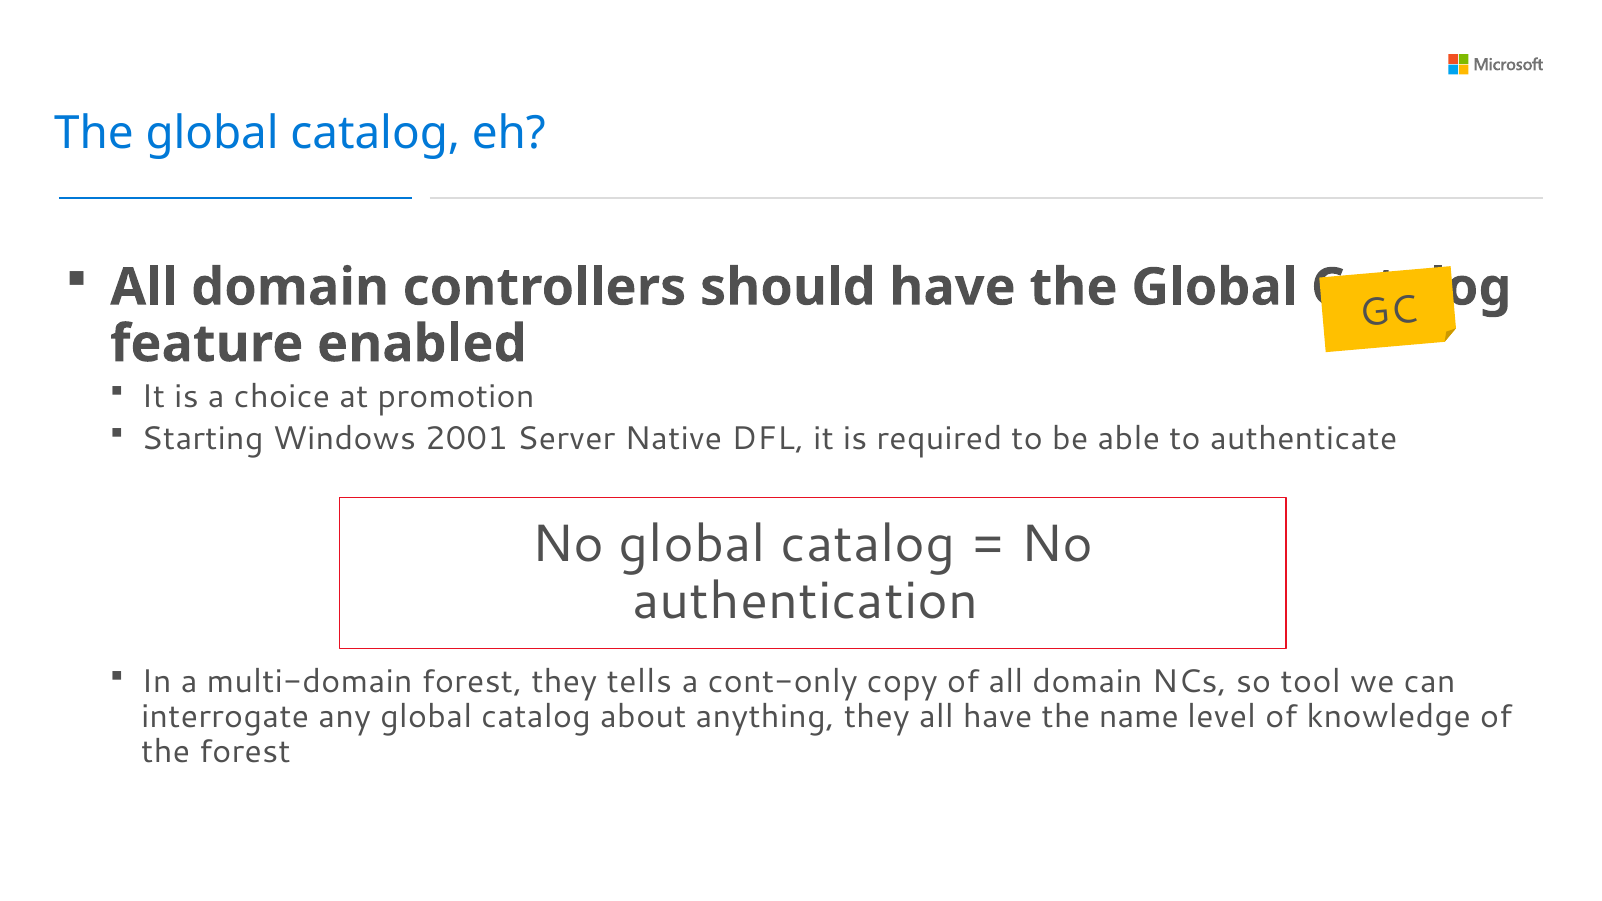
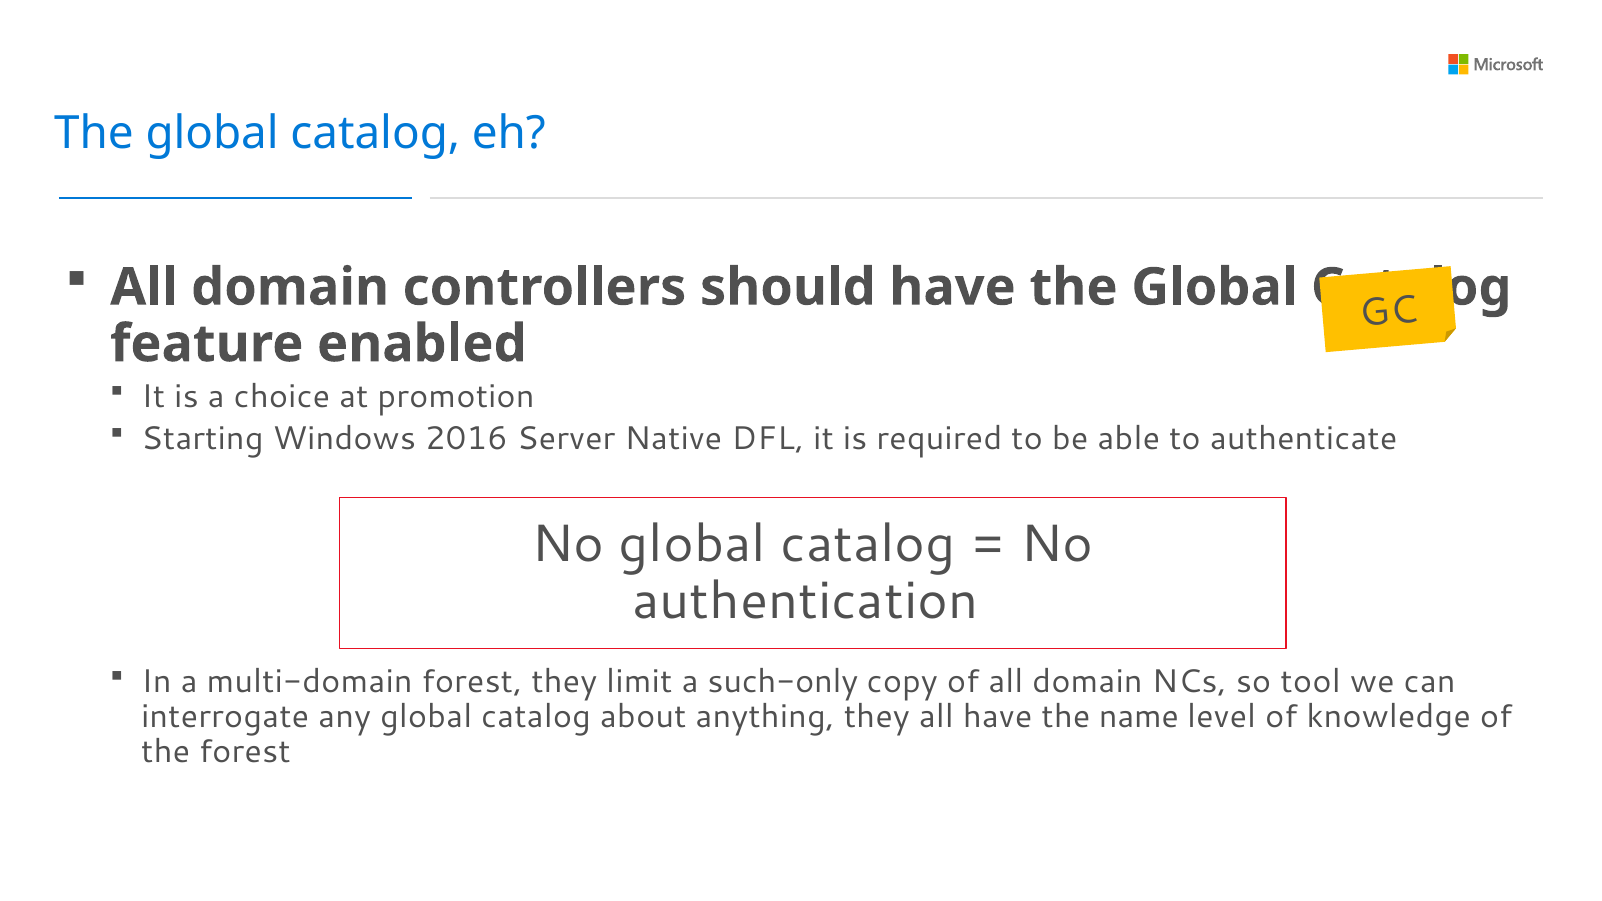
2001: 2001 -> 2016
tells: tells -> limit
cont-only: cont-only -> such-only
